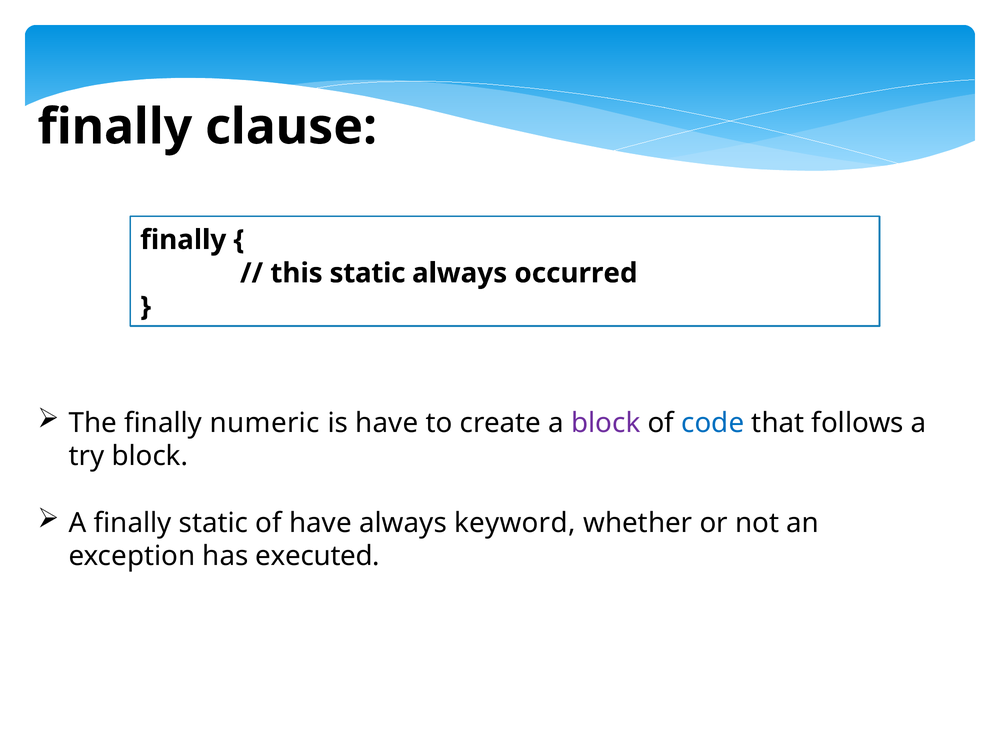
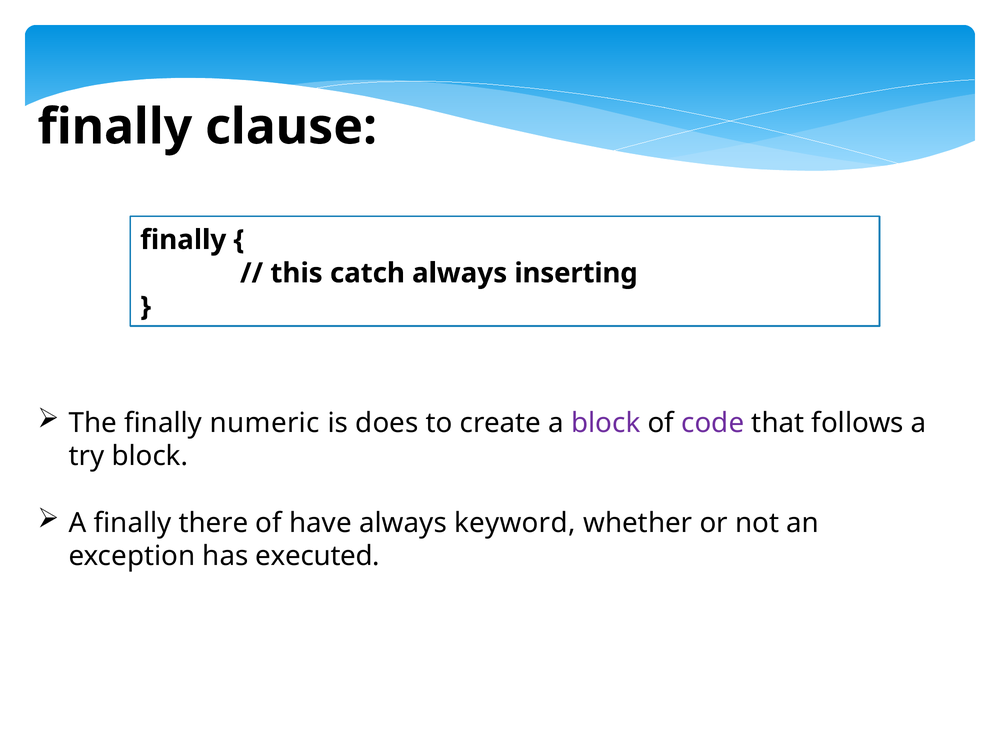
this static: static -> catch
occurred: occurred -> inserting
is have: have -> does
code colour: blue -> purple
finally static: static -> there
